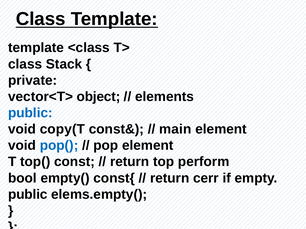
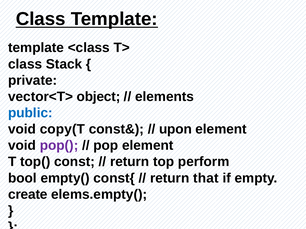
main: main -> upon
pop( colour: blue -> purple
cerr: cerr -> that
public at (28, 195): public -> create
